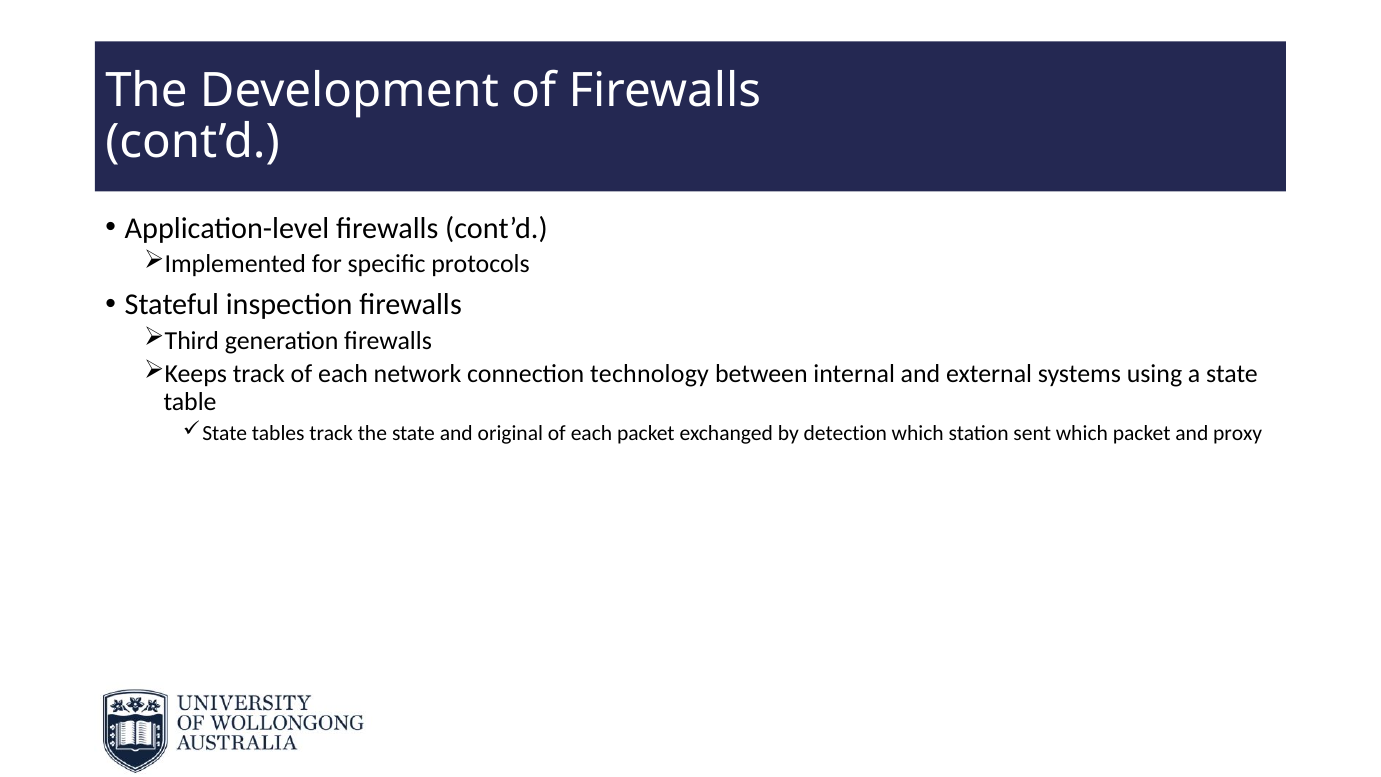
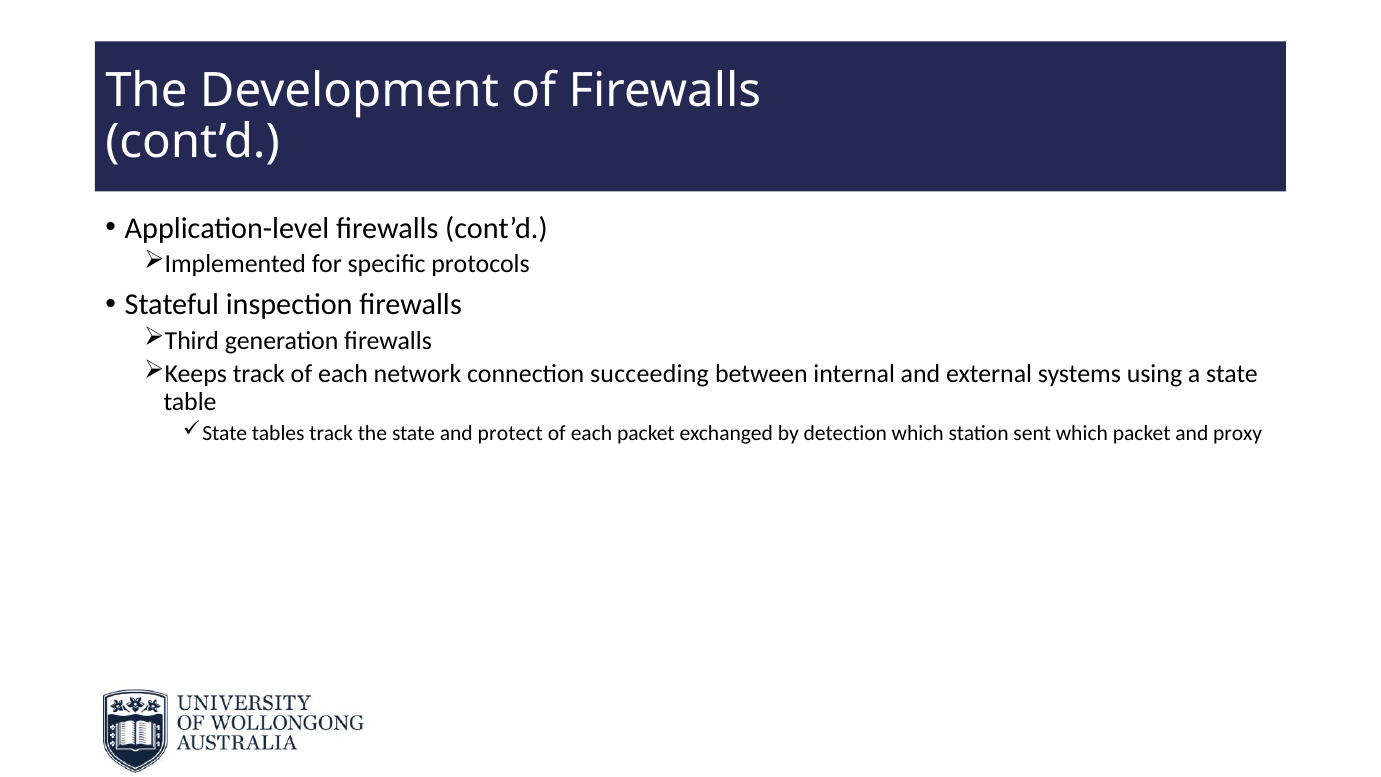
technology: technology -> succeeding
original: original -> protect
